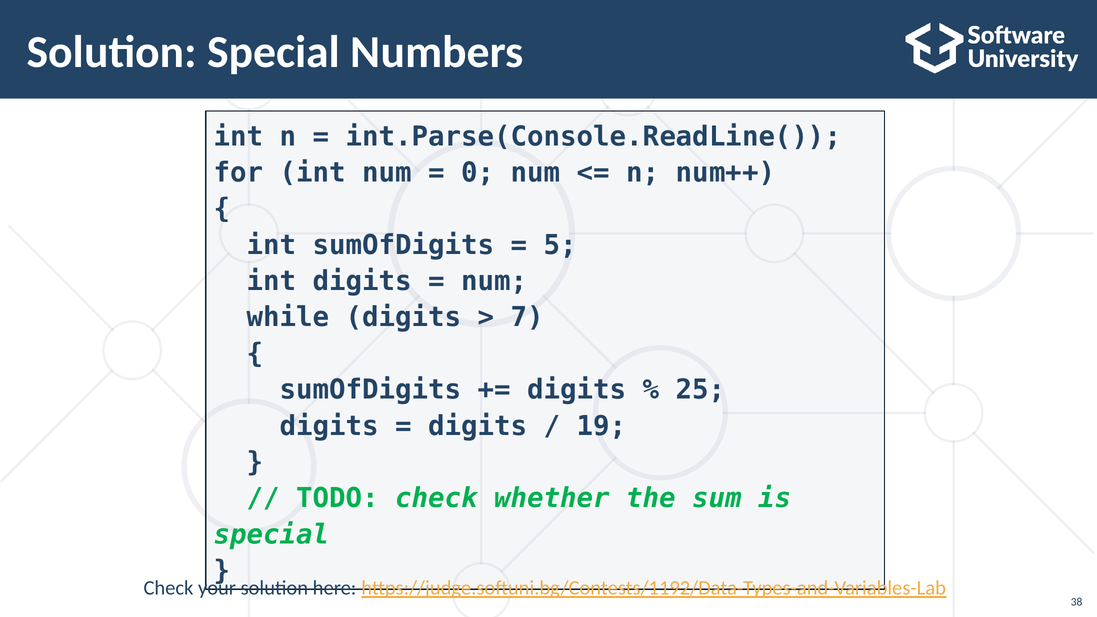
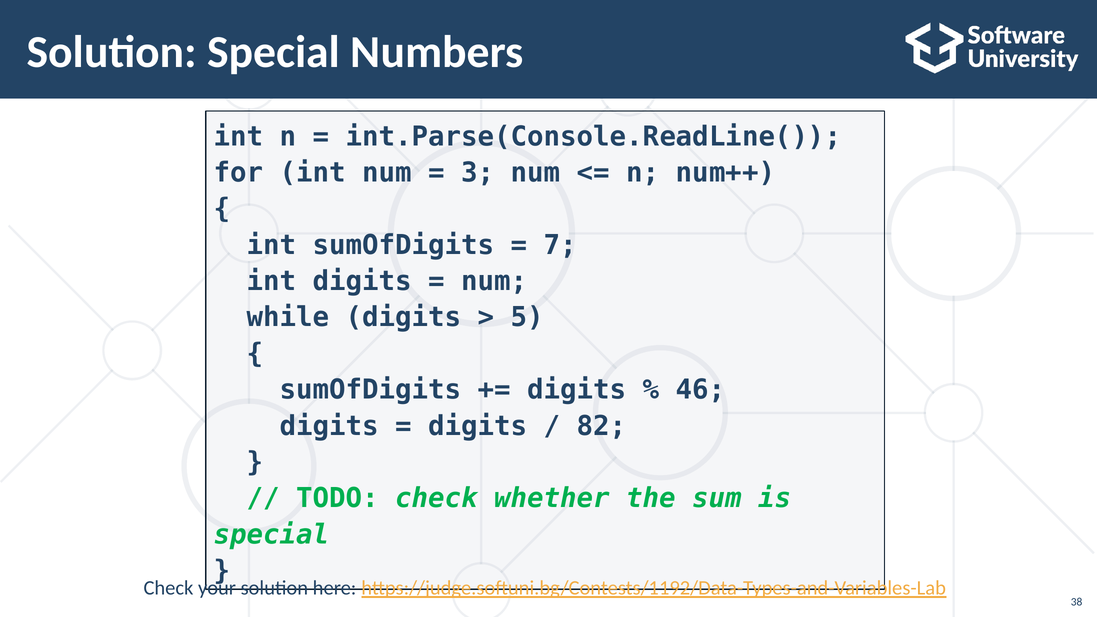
0: 0 -> 3
5: 5 -> 7
7: 7 -> 5
25: 25 -> 46
19: 19 -> 82
